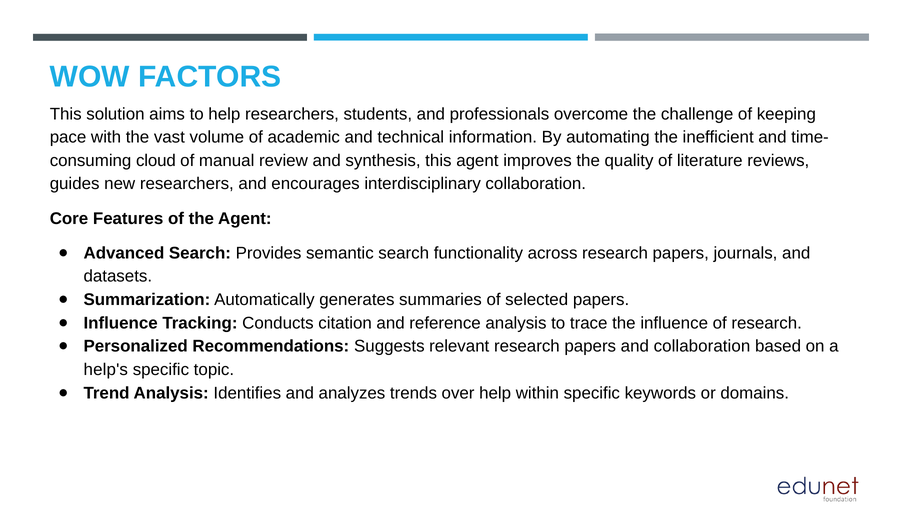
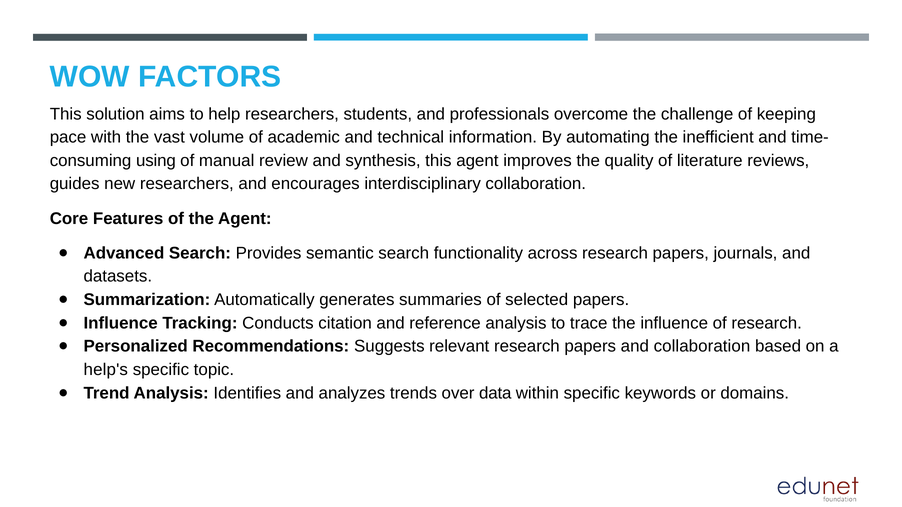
cloud: cloud -> using
over help: help -> data
